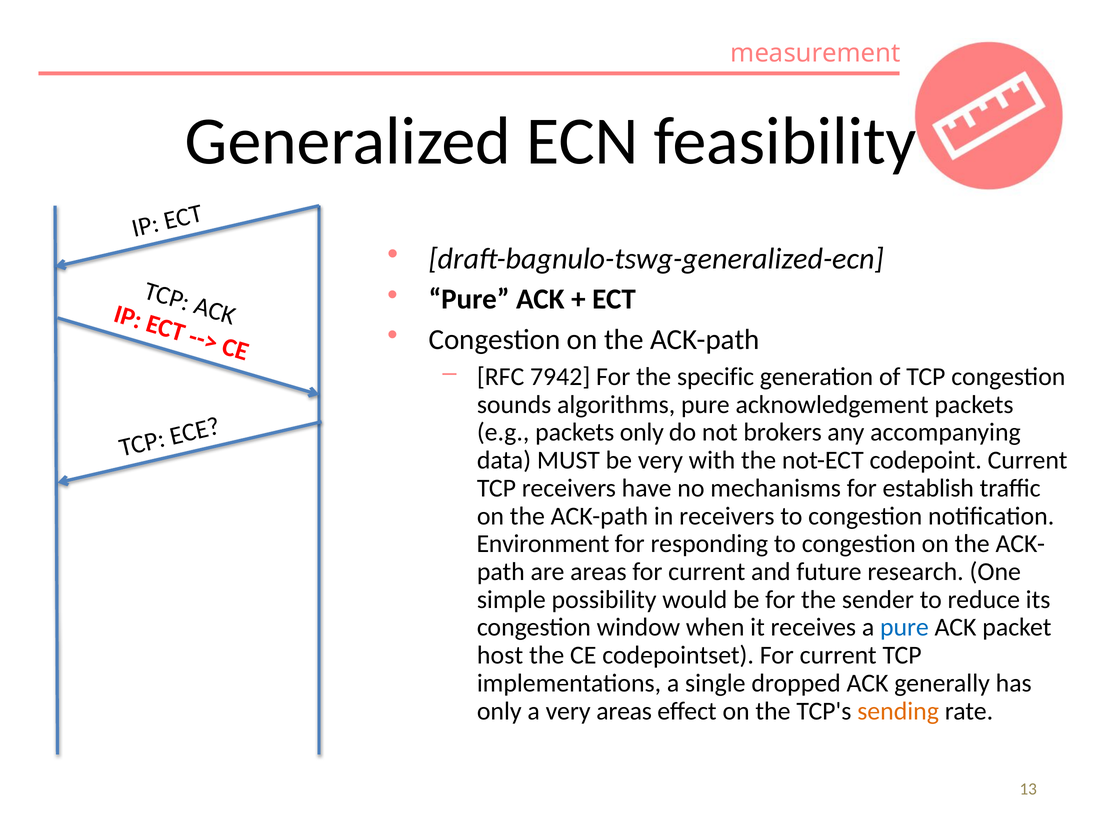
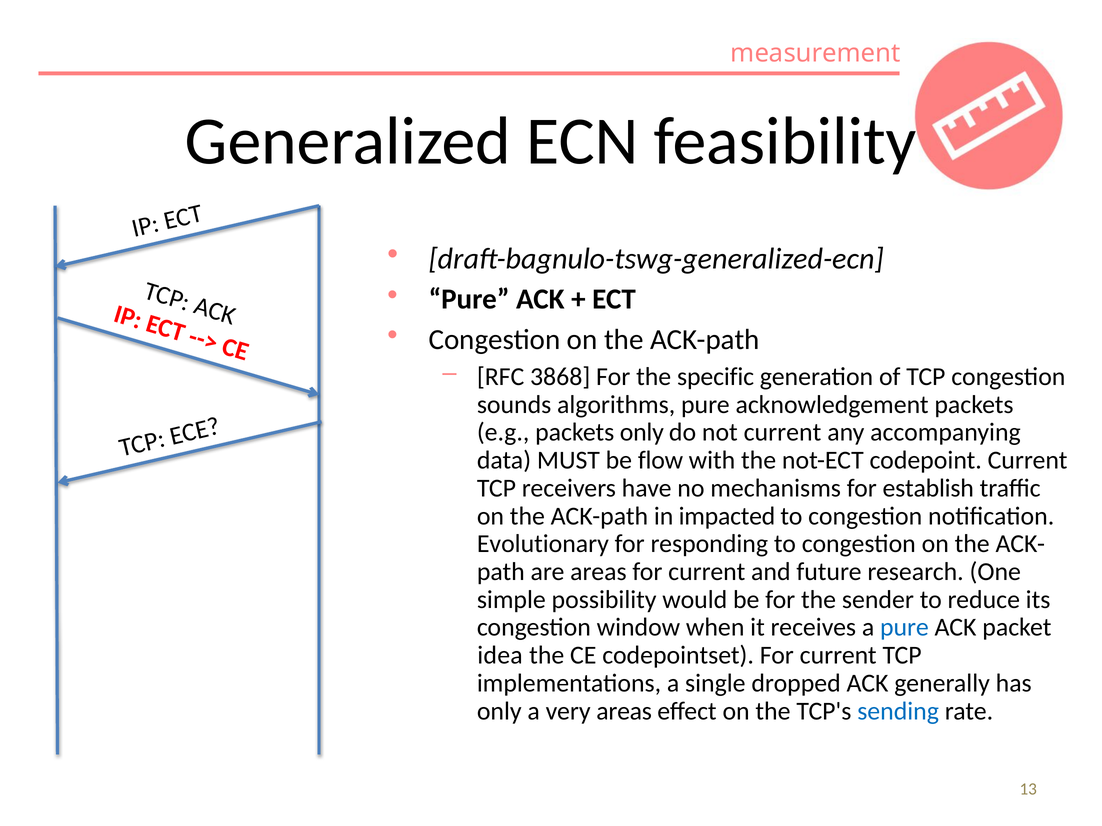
7942: 7942 -> 3868
not brokers: brokers -> current
be very: very -> flow
in receivers: receivers -> impacted
Environment: Environment -> Evolutionary
host: host -> idea
sending colour: orange -> blue
